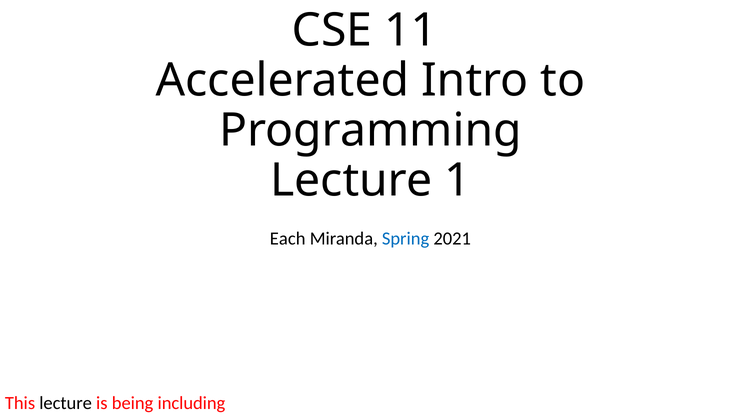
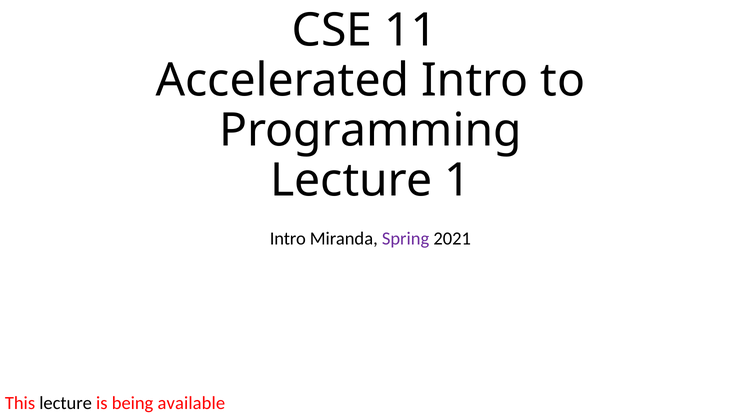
Each at (288, 239): Each -> Intro
Spring colour: blue -> purple
including: including -> available
